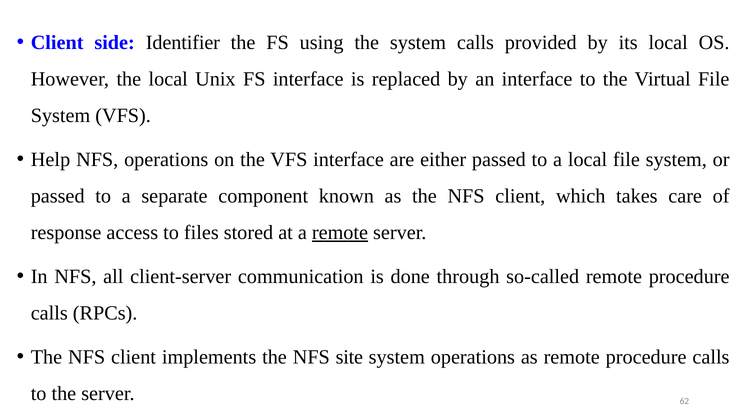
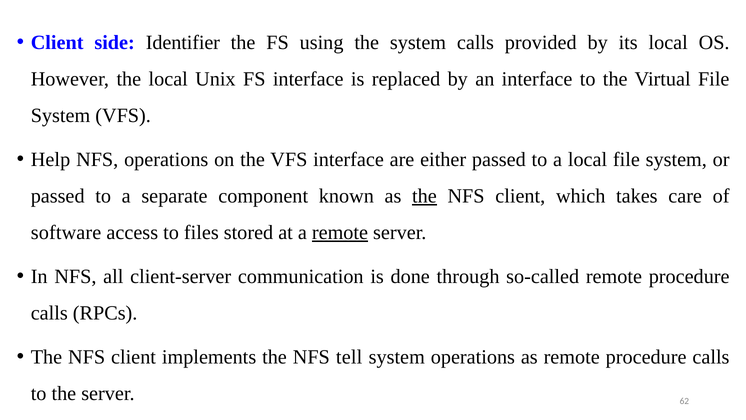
the at (424, 196) underline: none -> present
response: response -> software
site: site -> tell
